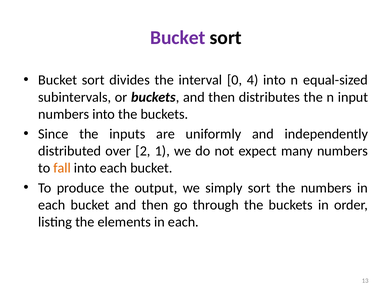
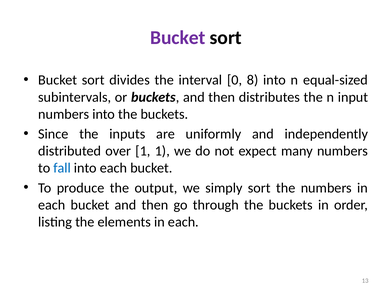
4: 4 -> 8
over 2: 2 -> 1
fall colour: orange -> blue
